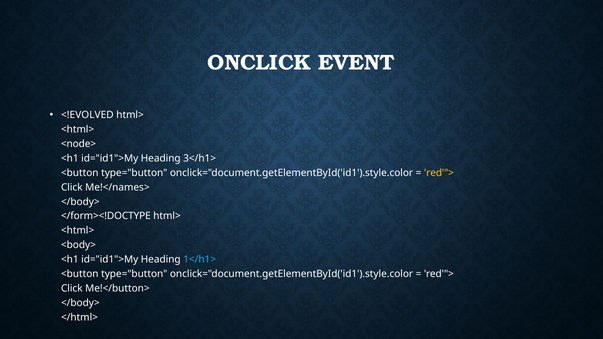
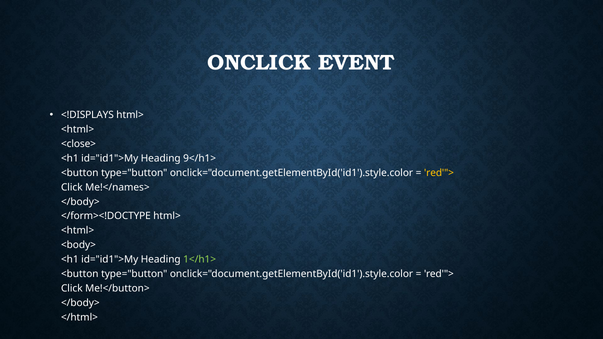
<!EVOLVED: <!EVOLVED -> <!DISPLAYS
<node>: <node> -> <close>
3</h1>: 3</h1> -> 9</h1>
1</h1> colour: light blue -> light green
